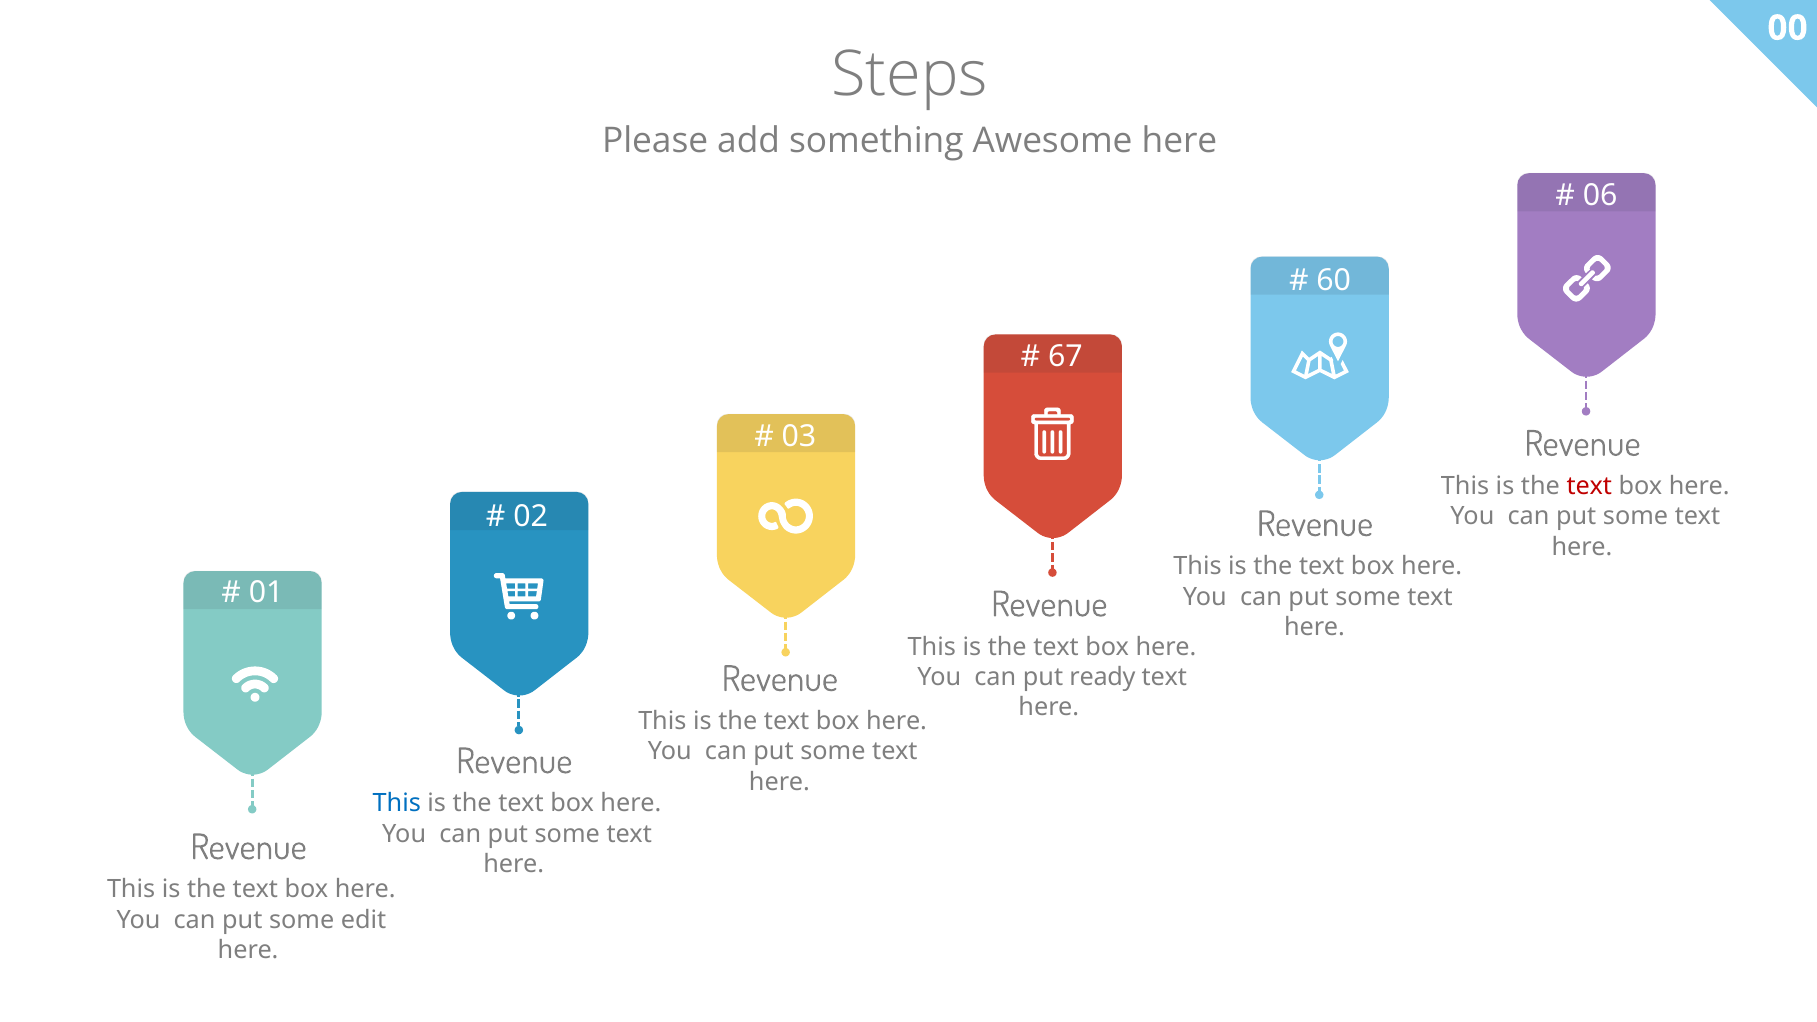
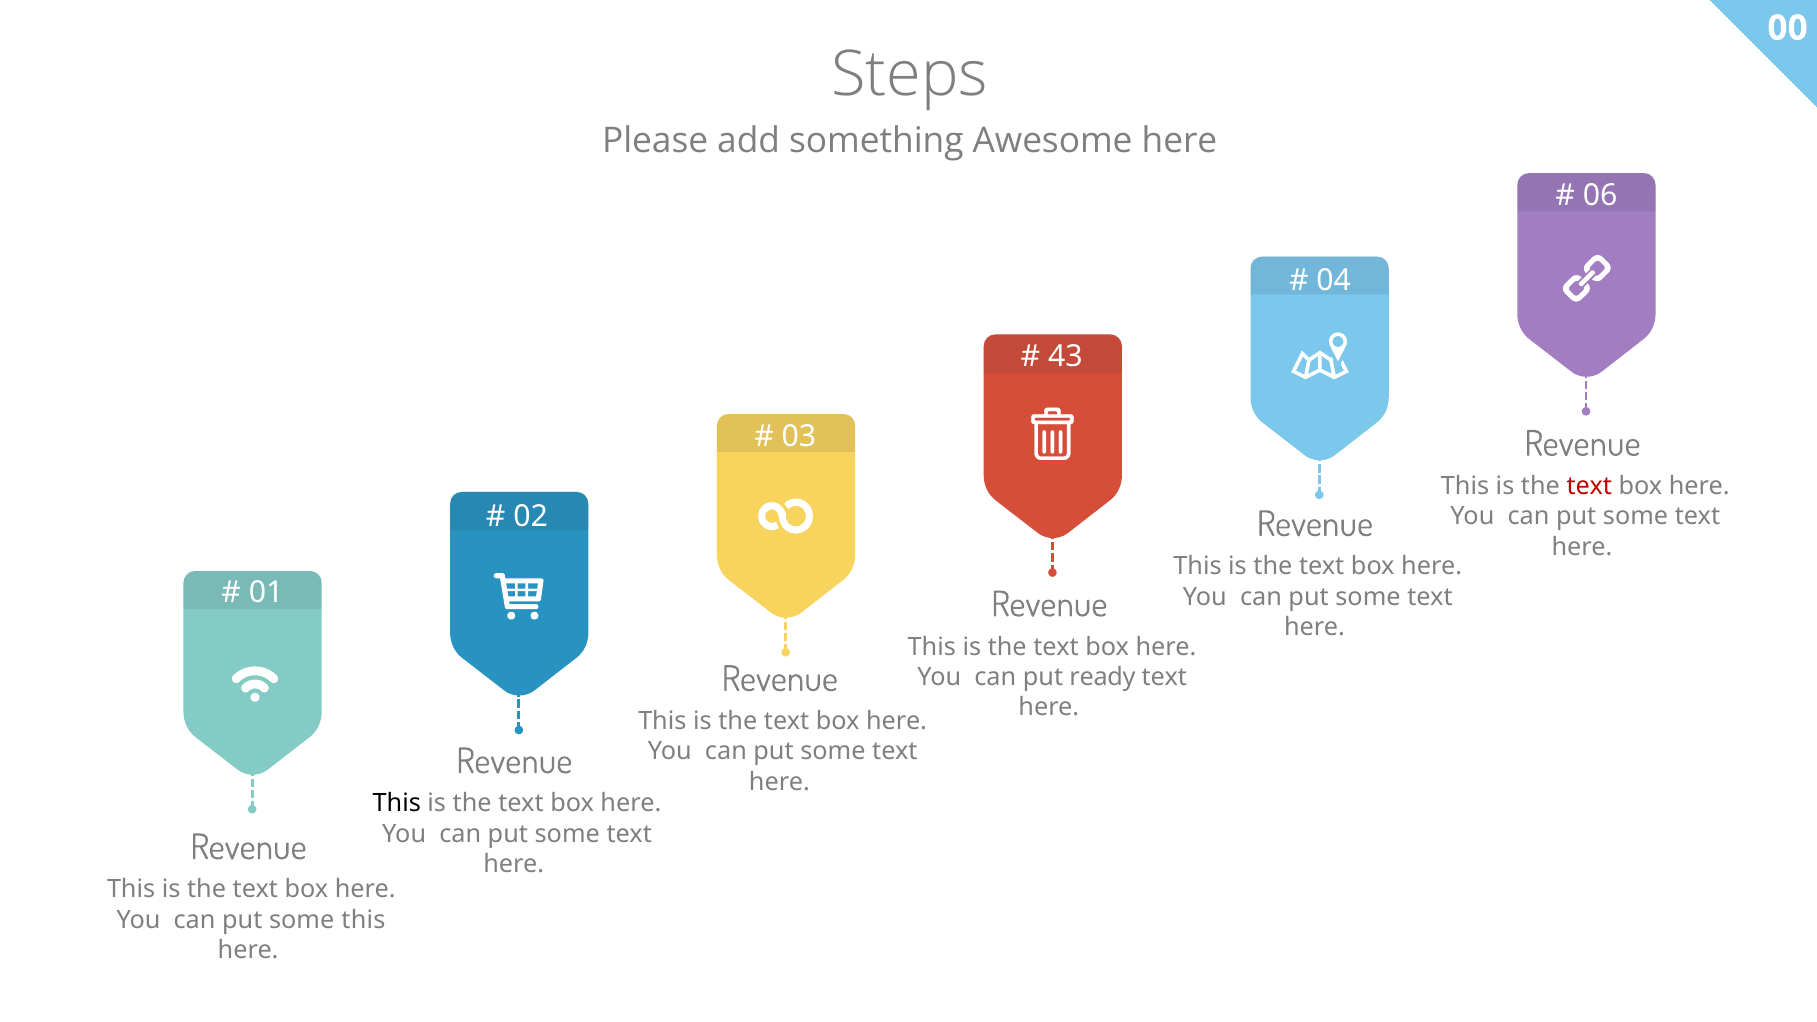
60: 60 -> 04
67: 67 -> 43
This at (397, 804) colour: blue -> black
some edit: edit -> this
